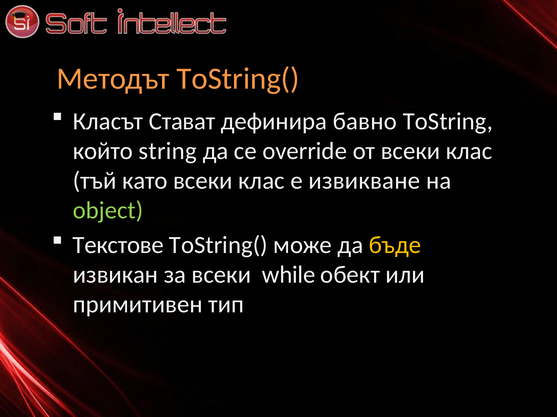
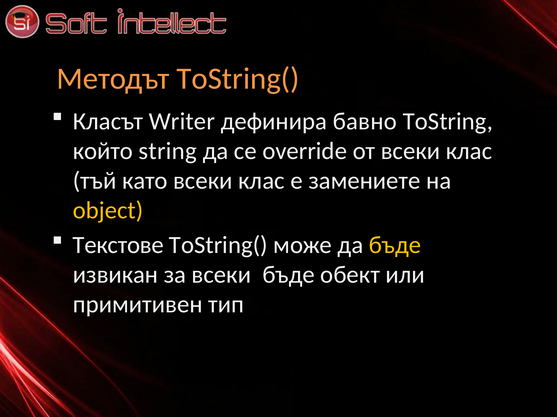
Стават: Стават -> Writer
извикване: извикване -> замениете
object colour: light green -> yellow
всеки while: while -> бъде
